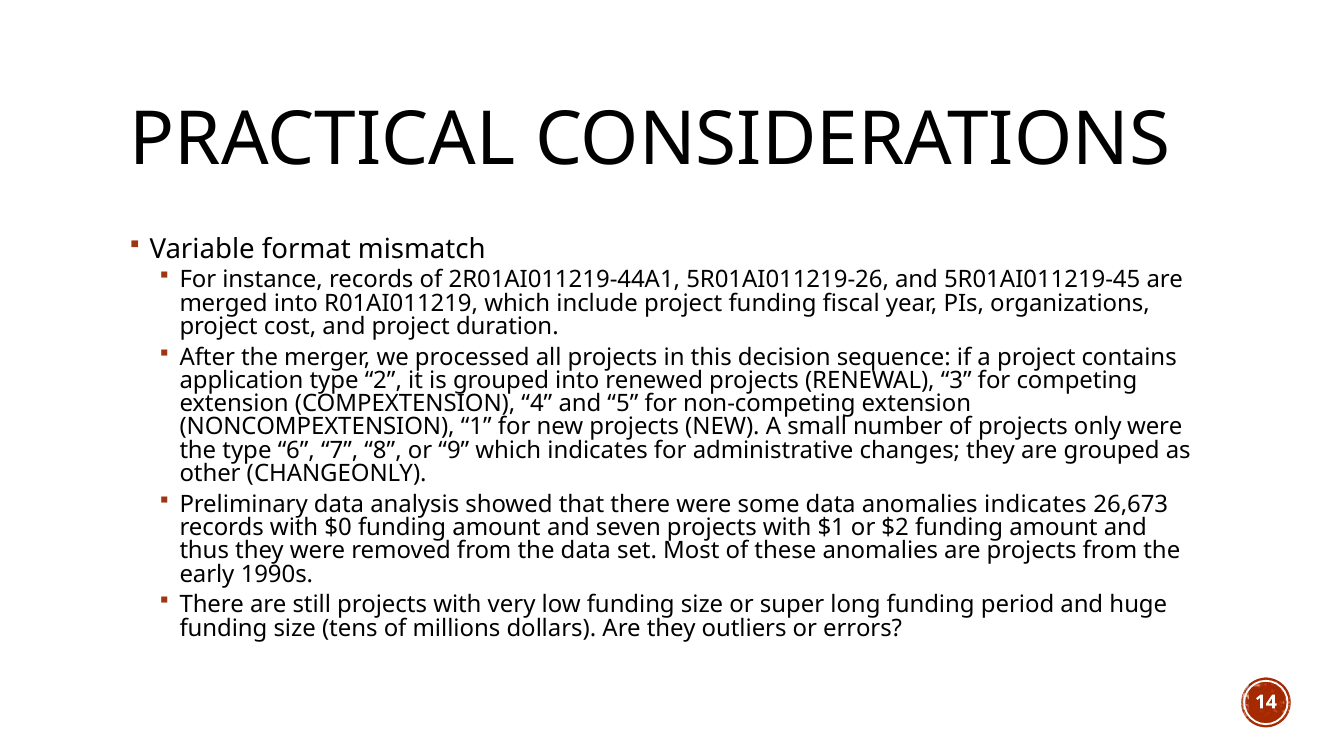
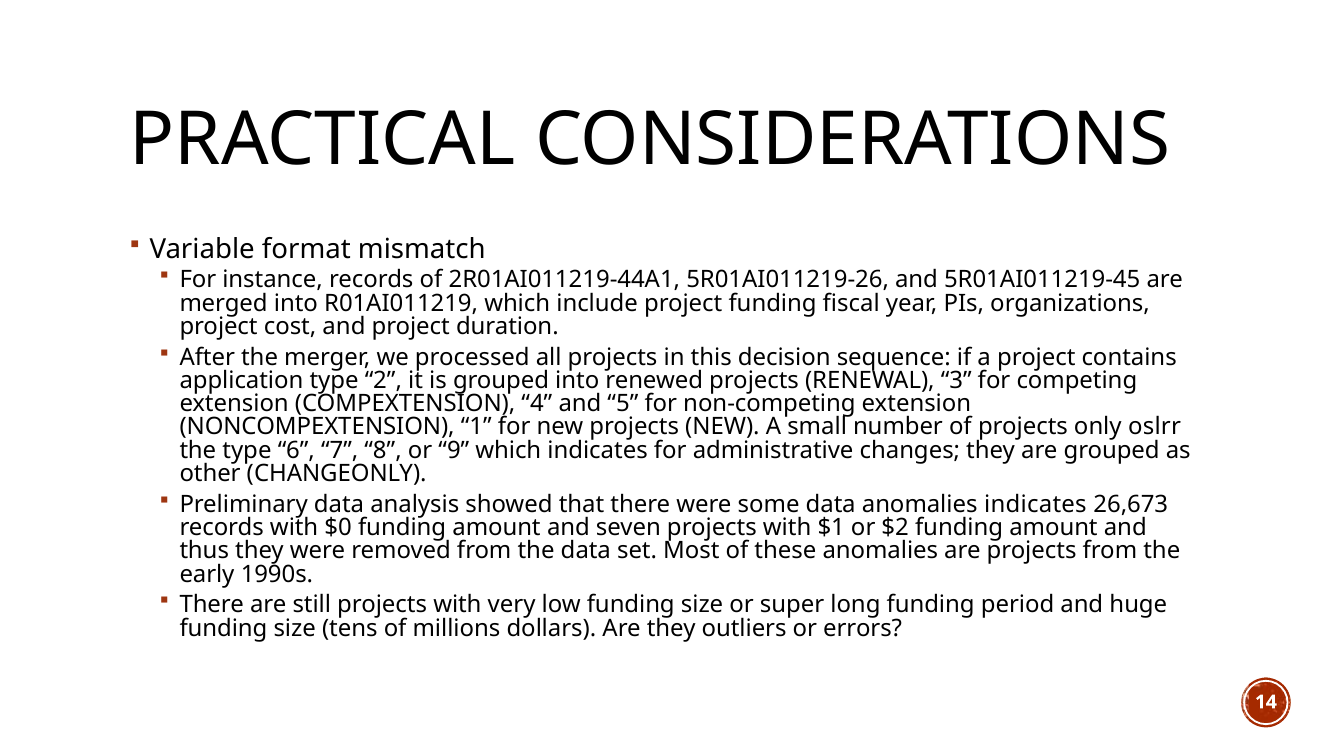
only were: were -> oslrr
